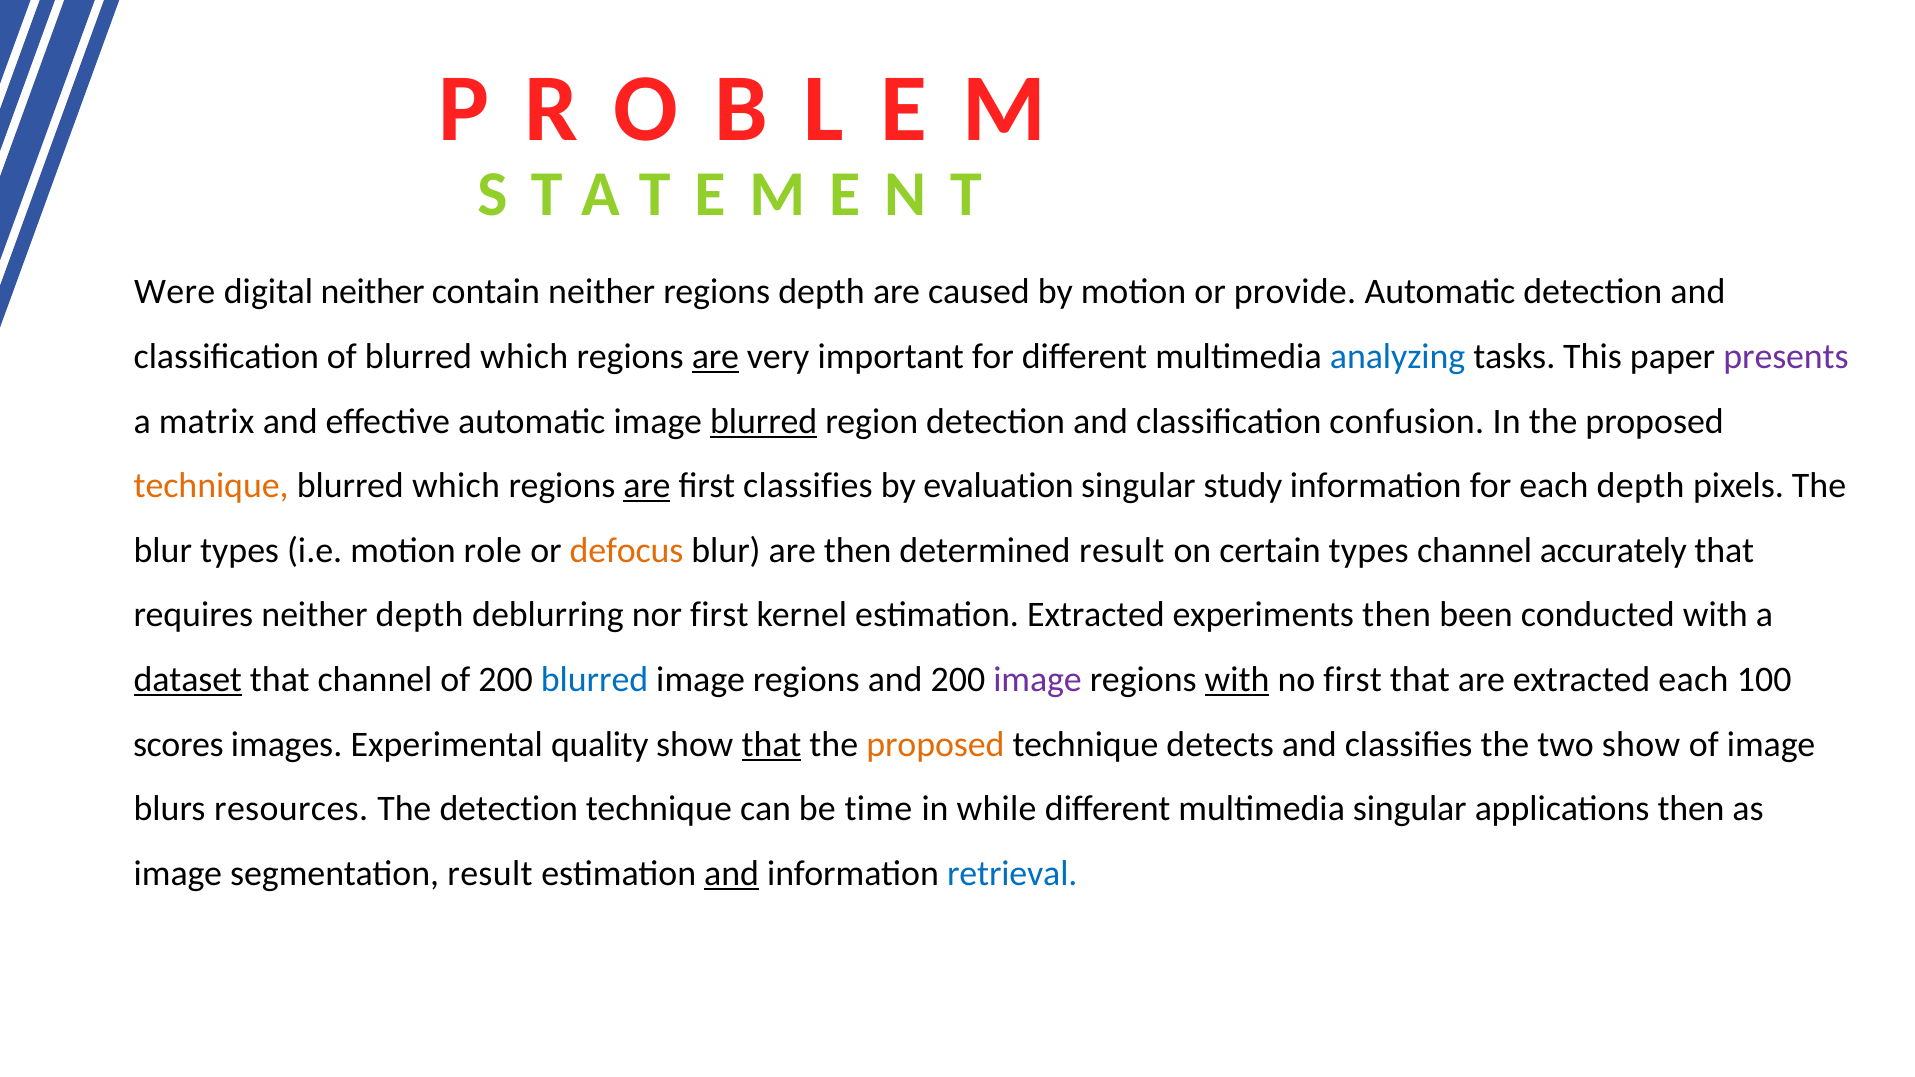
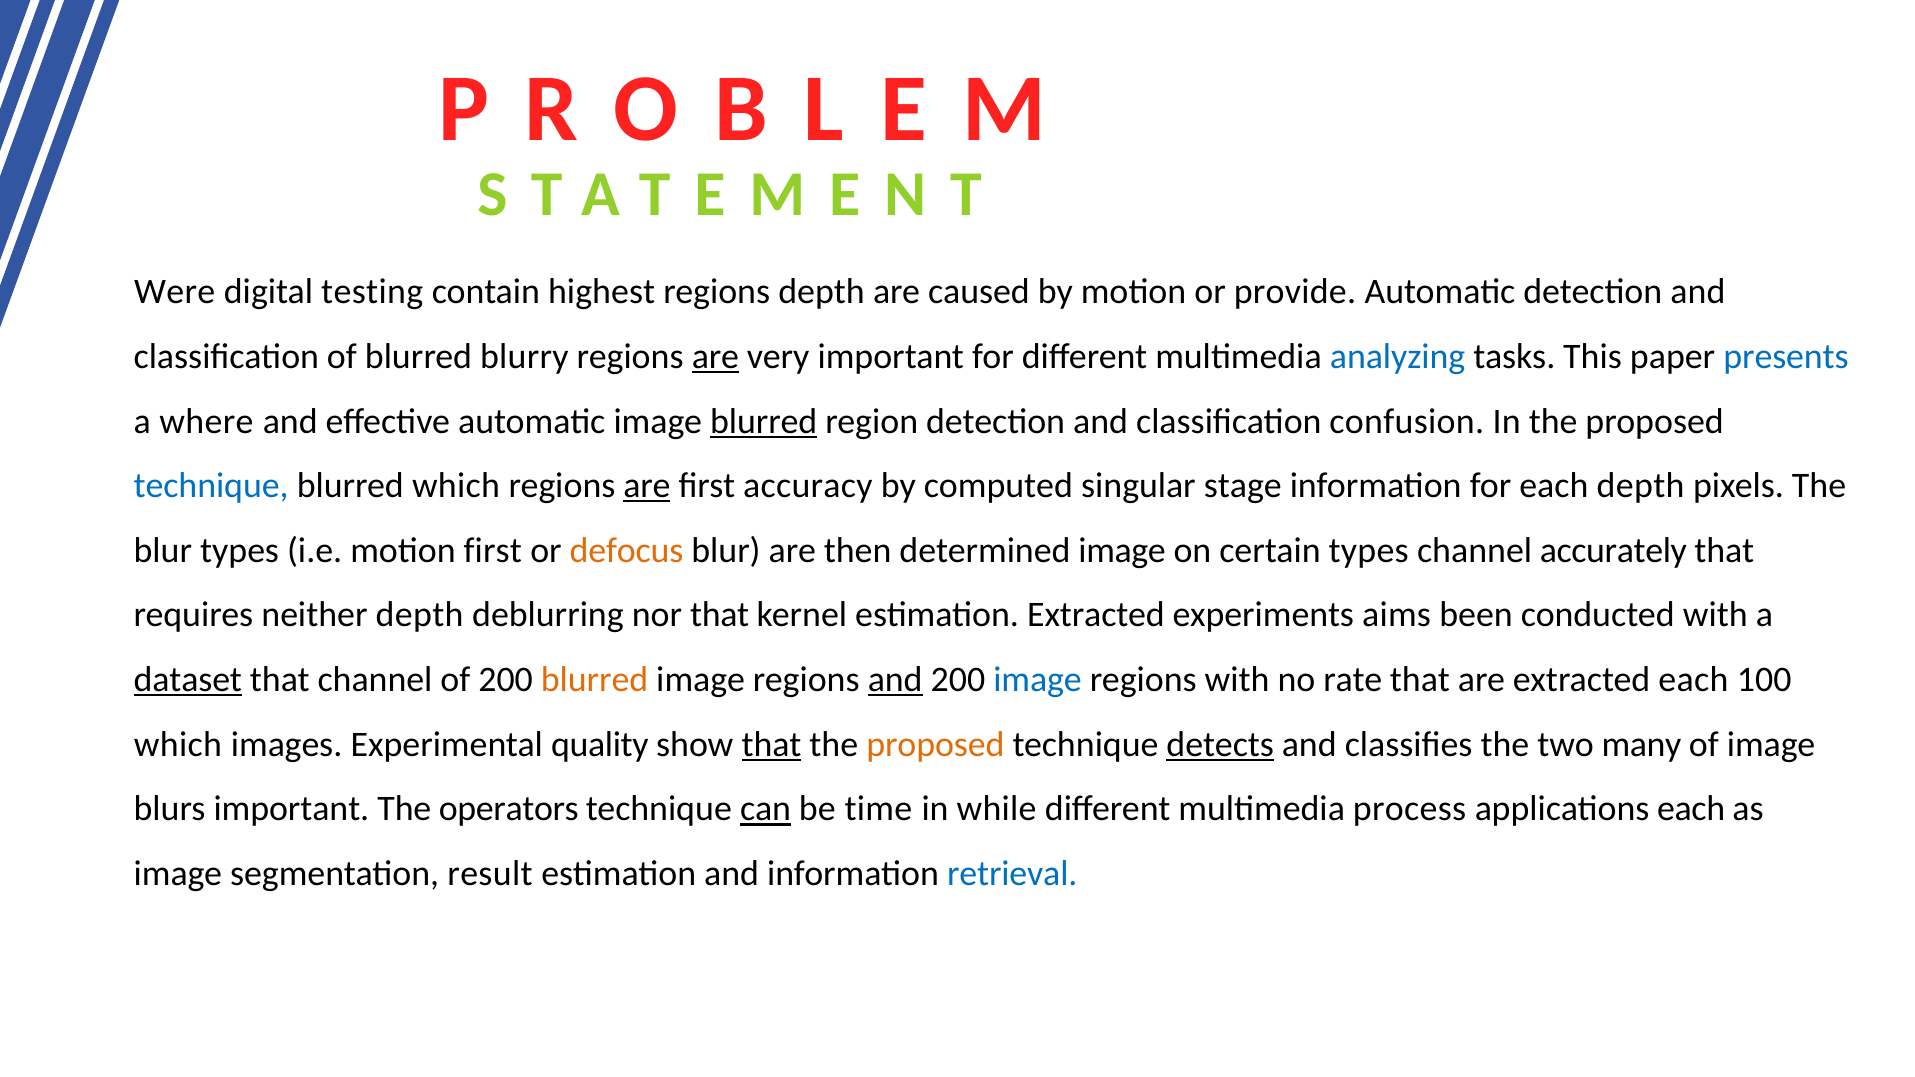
digital neither: neither -> testing
contain neither: neither -> highest
of blurred which: which -> blurry
presents colour: purple -> blue
matrix: matrix -> where
technique at (211, 486) colour: orange -> blue
first classifies: classifies -> accuracy
evaluation: evaluation -> computed
study: study -> stage
motion role: role -> first
determined result: result -> image
nor first: first -> that
experiments then: then -> aims
blurred at (595, 680) colour: blue -> orange
and at (895, 680) underline: none -> present
image at (1038, 680) colour: purple -> blue
with at (1237, 680) underline: present -> none
no first: first -> rate
scores at (178, 744): scores -> which
detects underline: none -> present
two show: show -> many
blurs resources: resources -> important
The detection: detection -> operators
can underline: none -> present
multimedia singular: singular -> process
applications then: then -> each
and at (732, 874) underline: present -> none
